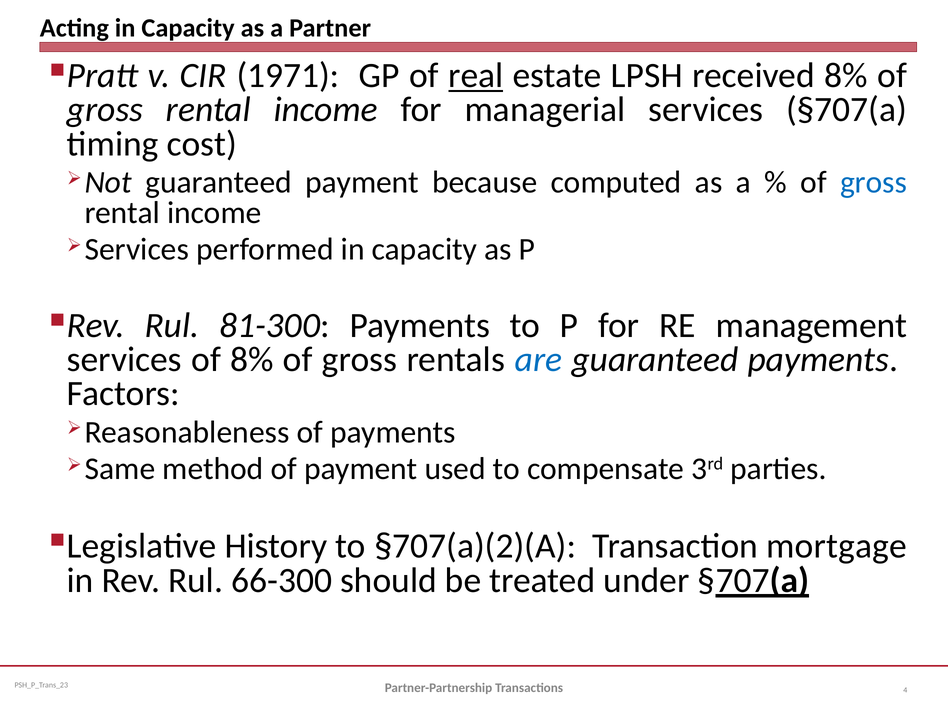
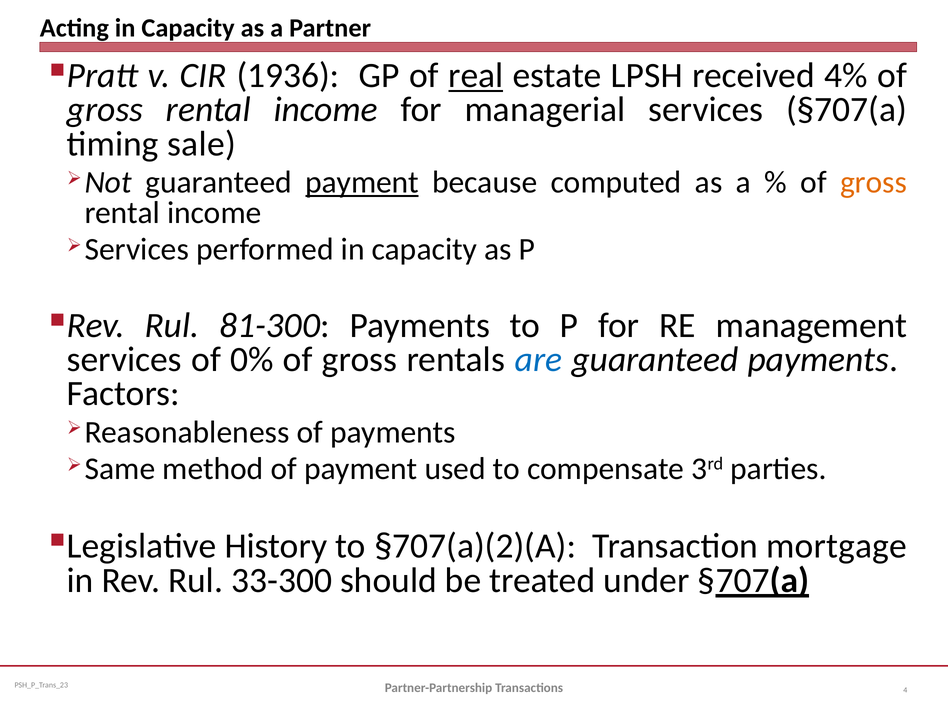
1971: 1971 -> 1936
received 8%: 8% -> 4%
cost: cost -> sale
payment at (362, 183) underline: none -> present
gross at (874, 183) colour: blue -> orange
of 8%: 8% -> 0%
66-300: 66-300 -> 33-300
